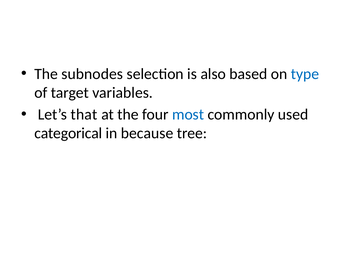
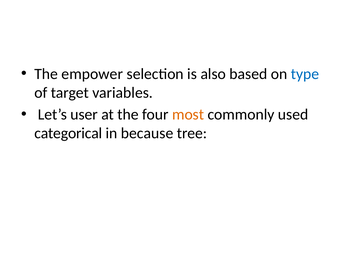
subnodes: subnodes -> empower
that: that -> user
most colour: blue -> orange
